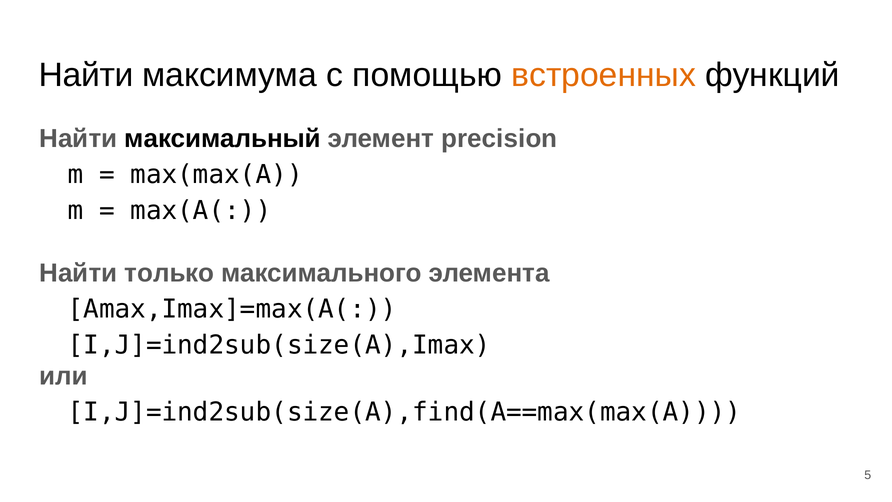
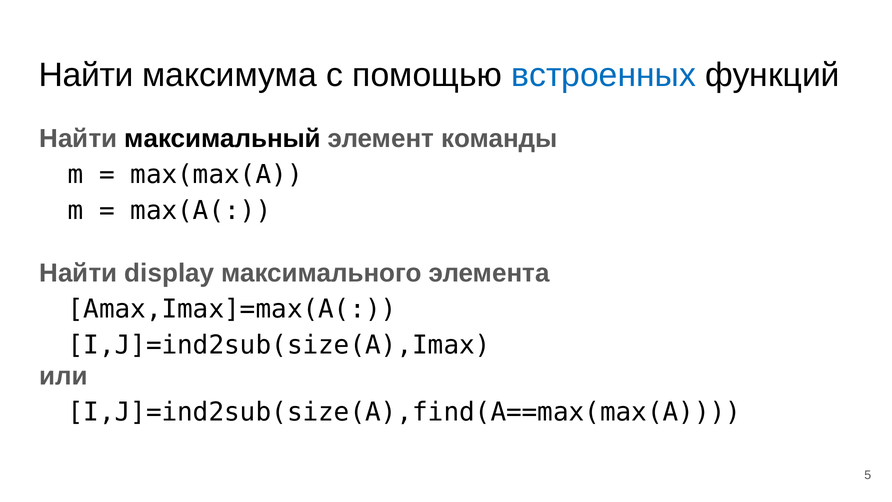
встроенных colour: orange -> blue
precision: precision -> команды
только: только -> display
